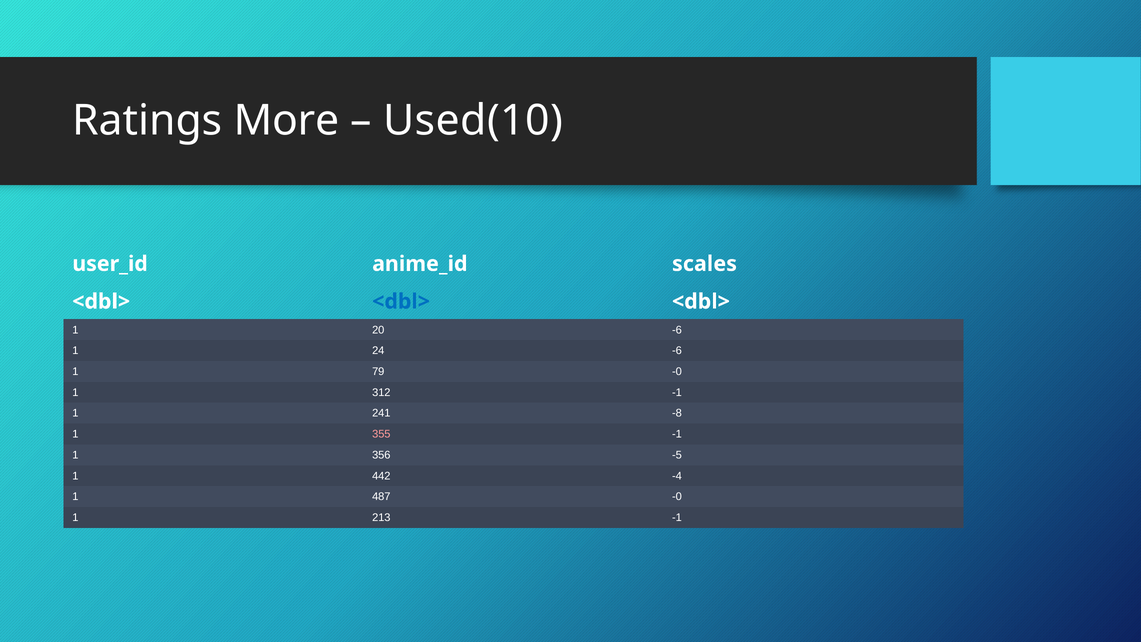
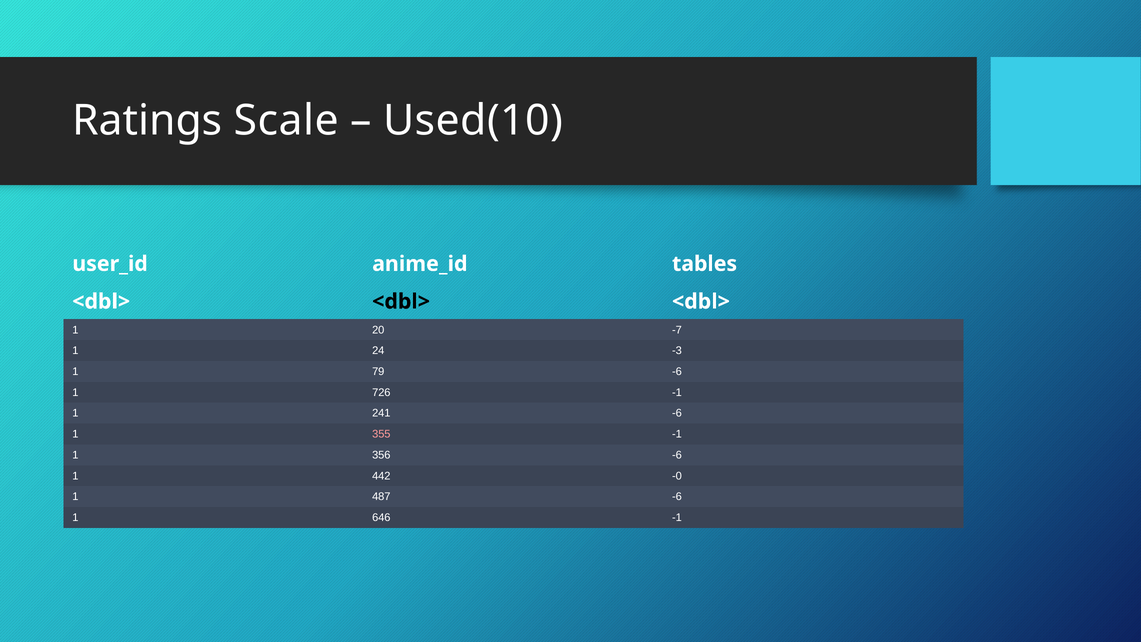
More: More -> Scale
scales: scales -> tables
<dbl> at (401, 301) colour: blue -> black
20 -6: -6 -> -7
24 -6: -6 -> -3
79 -0: -0 -> -6
312: 312 -> 726
241 -8: -8 -> -6
356 -5: -5 -> -6
-4: -4 -> -0
487 -0: -0 -> -6
213: 213 -> 646
